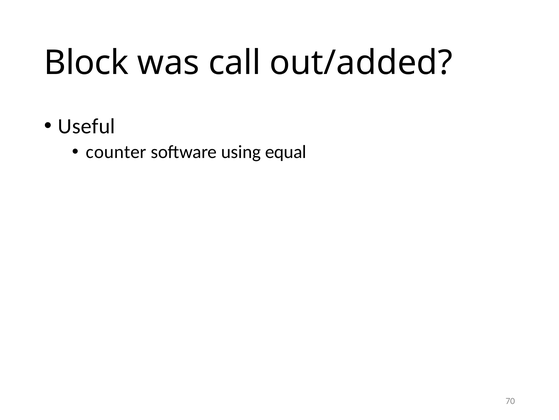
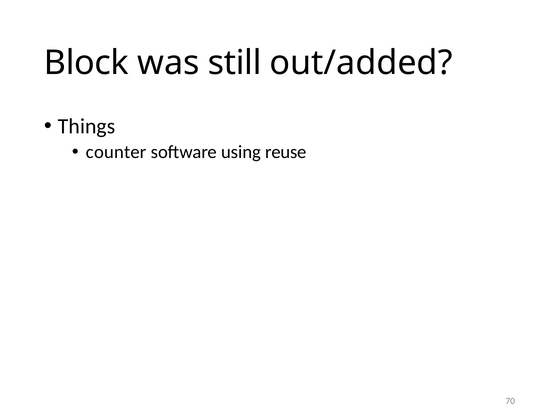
call: call -> still
Useful: Useful -> Things
equal: equal -> reuse
